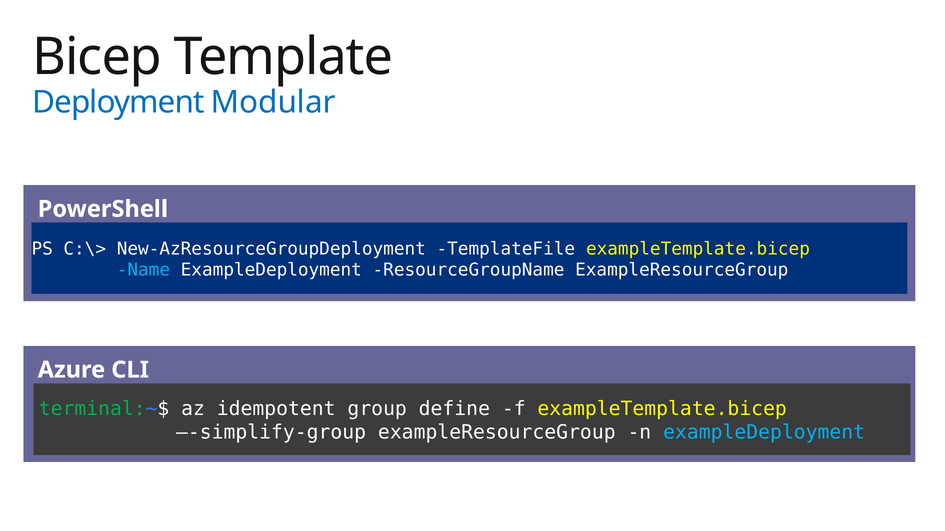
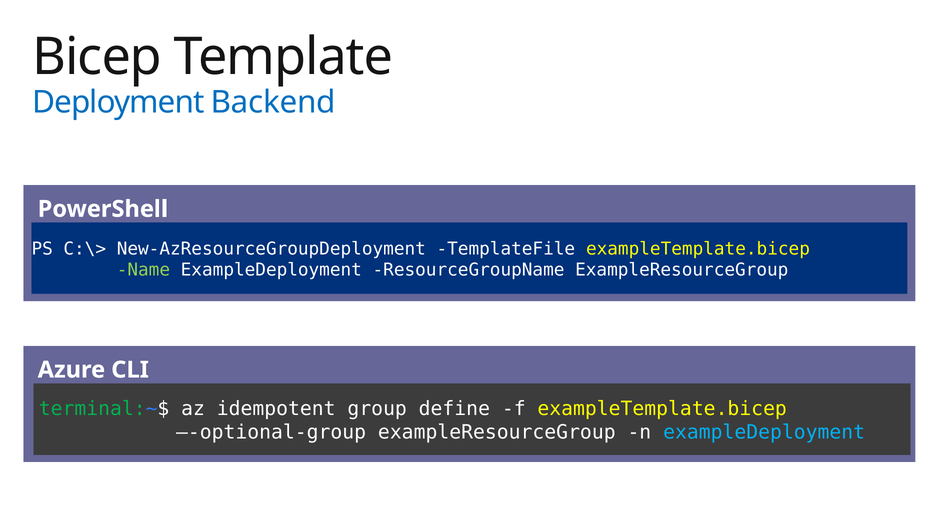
Modular: Modular -> Backend
Name colour: light blue -> light green
–-simplify-group: –-simplify-group -> –-optional-group
